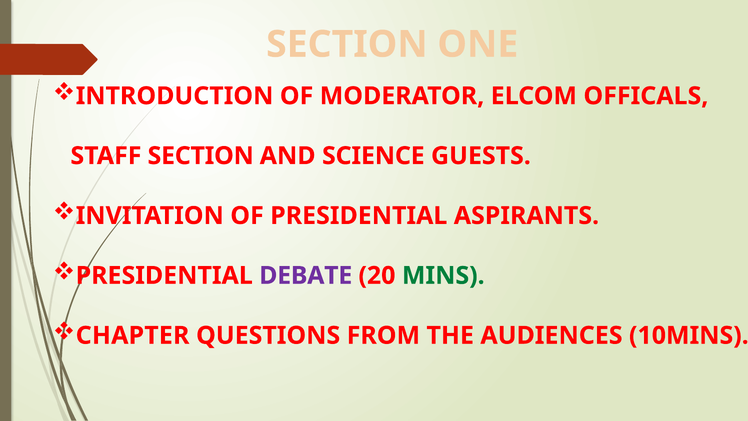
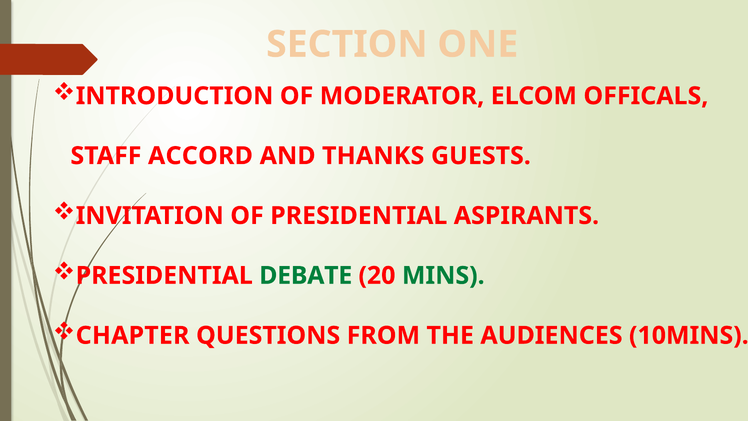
STAFF SECTION: SECTION -> ACCORD
SCIENCE: SCIENCE -> THANKS
DEBATE colour: purple -> green
